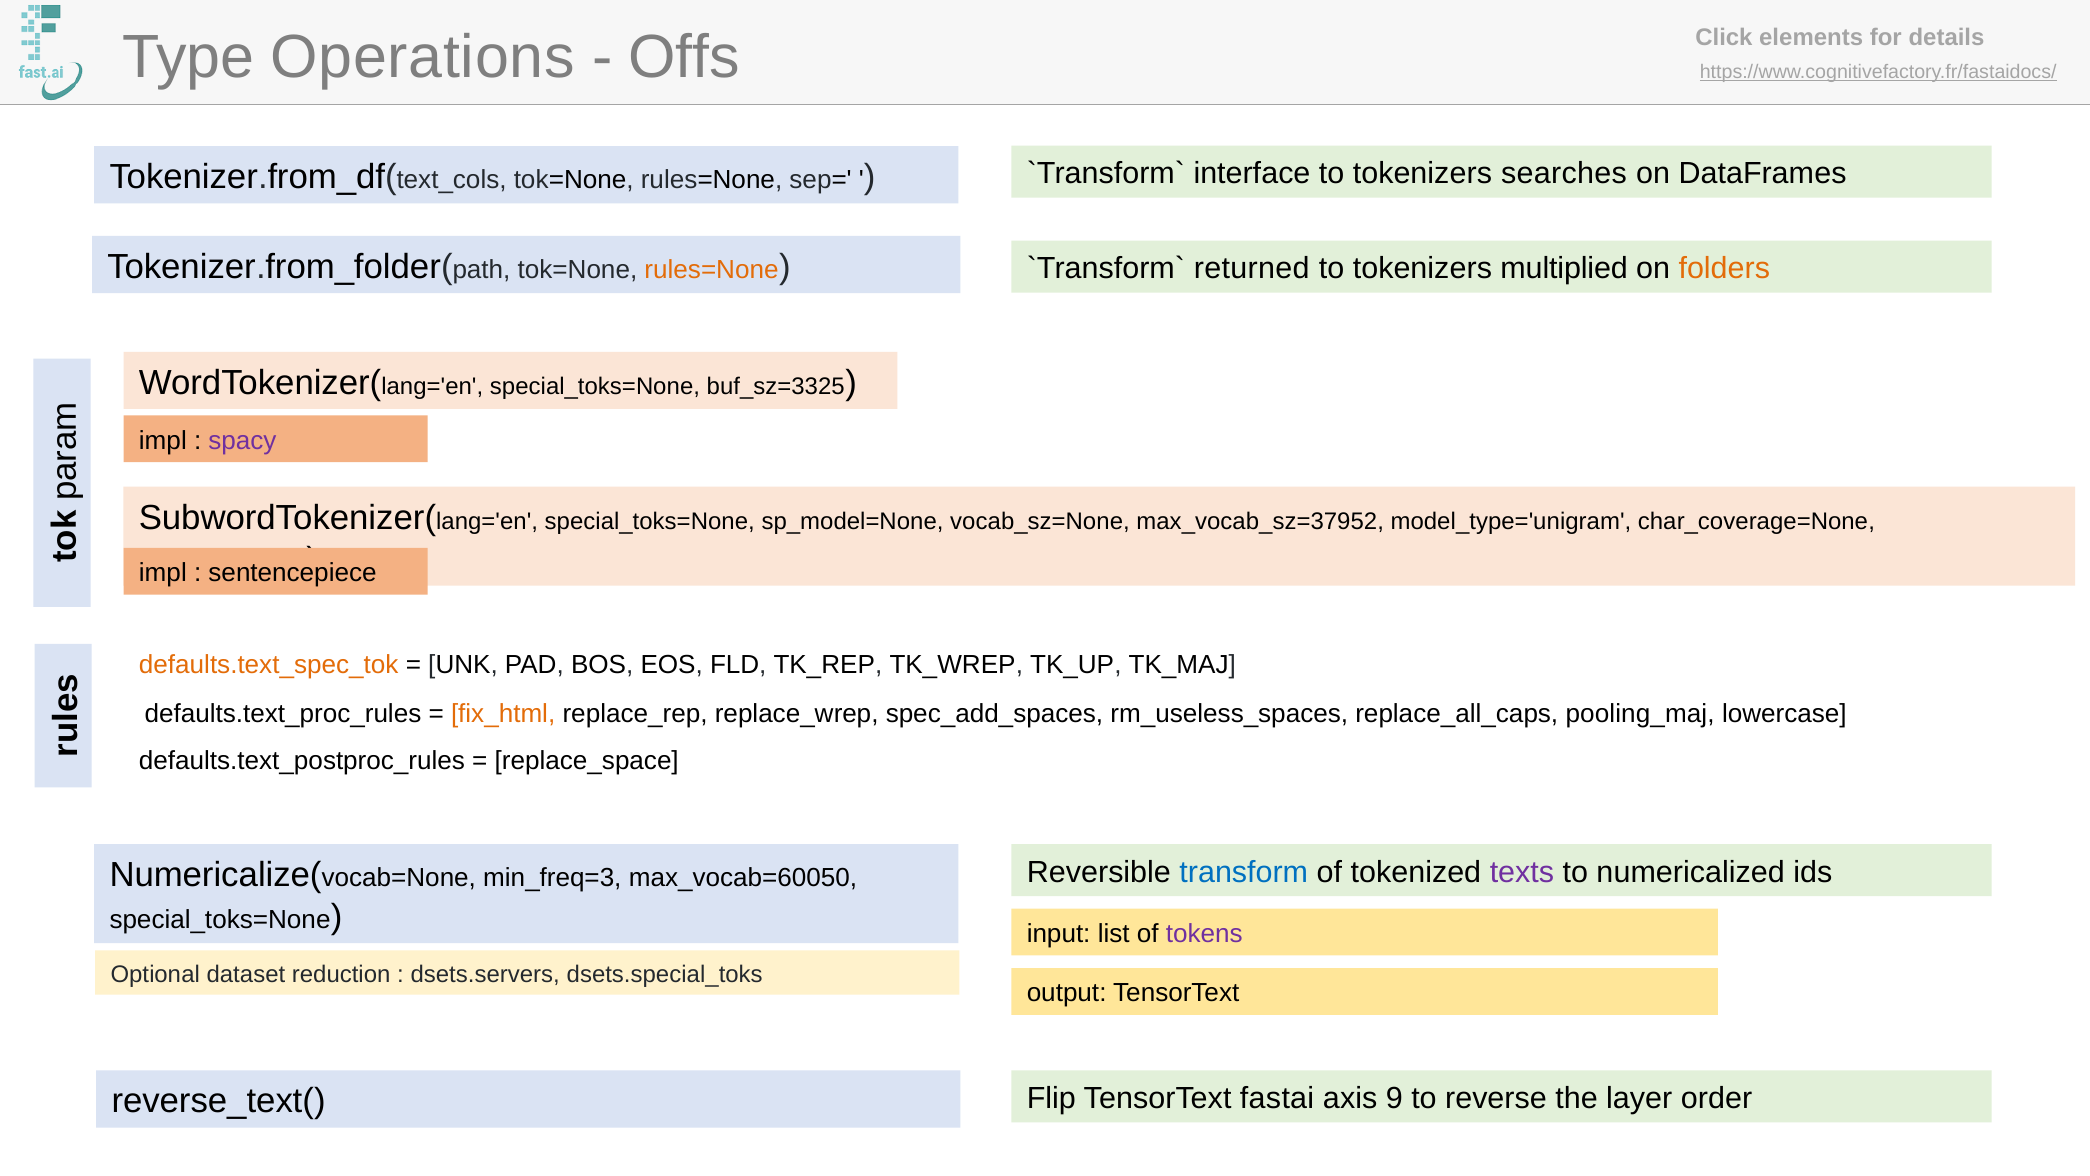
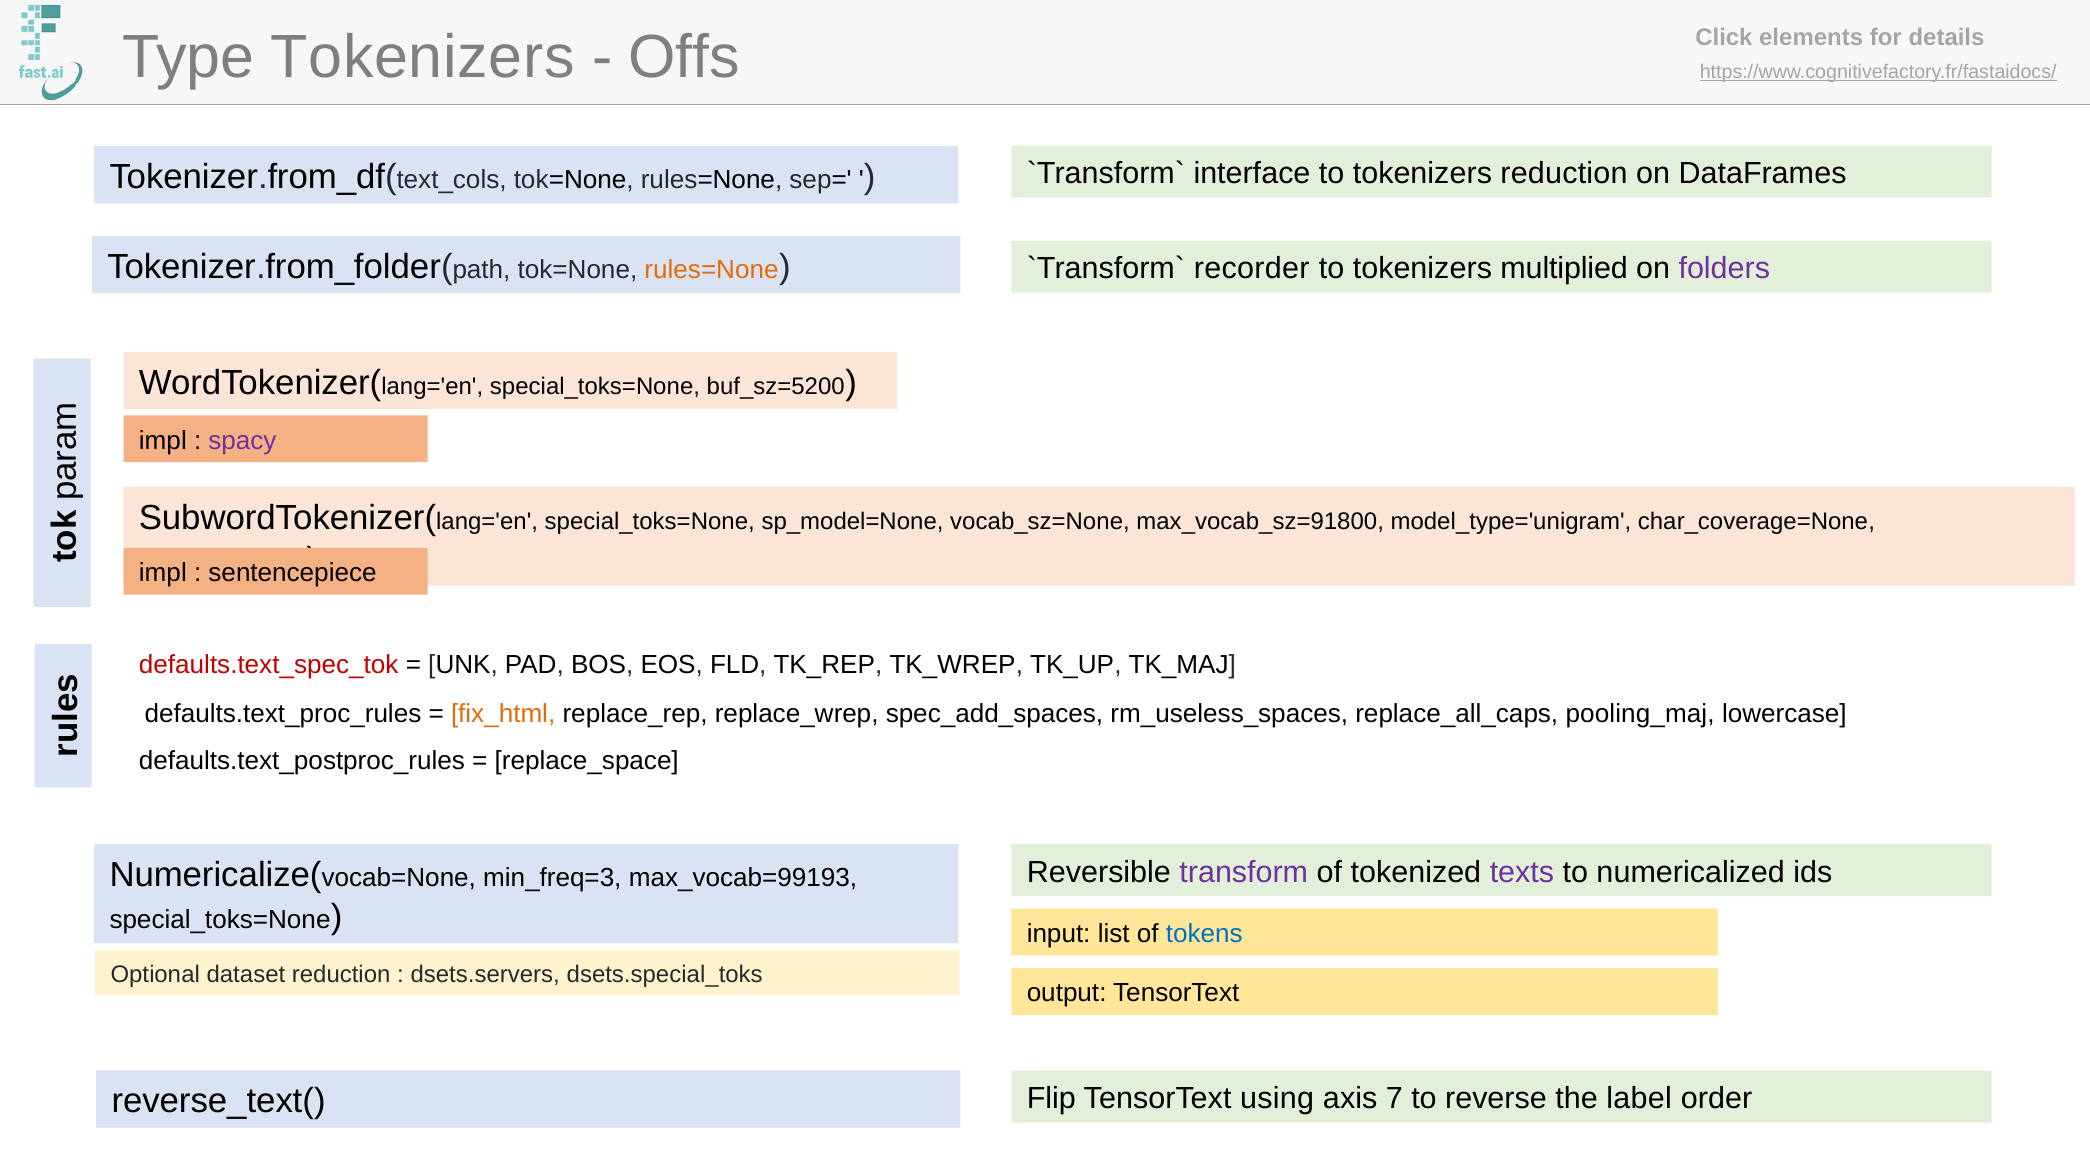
Type Operations: Operations -> Tokenizers
tokenizers searches: searches -> reduction
returned: returned -> recorder
folders colour: orange -> purple
buf_sz=3325: buf_sz=3325 -> buf_sz=5200
max_vocab_sz=37952: max_vocab_sz=37952 -> max_vocab_sz=91800
defaults.text_spec_tok colour: orange -> red
transform colour: blue -> purple
max_vocab=60050: max_vocab=60050 -> max_vocab=99193
tokens colour: purple -> blue
fastai: fastai -> using
9: 9 -> 7
layer: layer -> label
